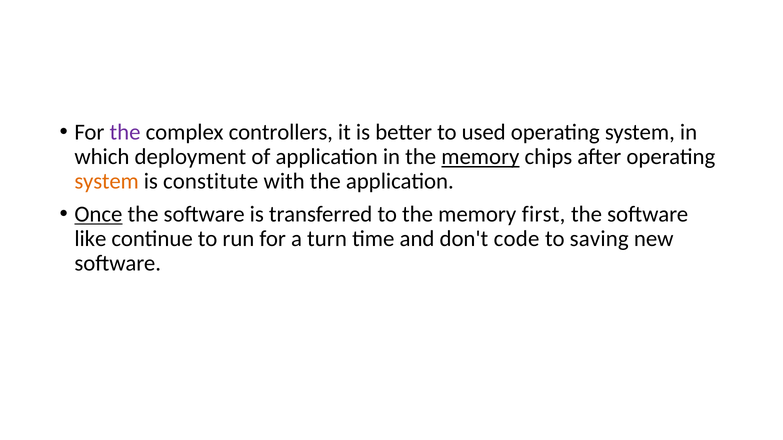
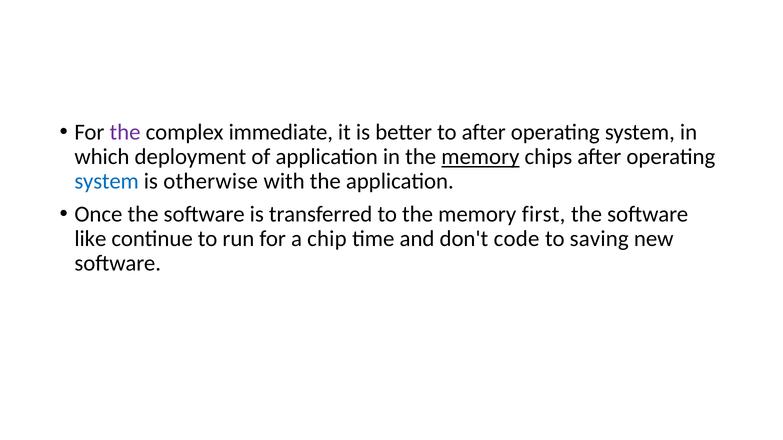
controllers: controllers -> immediate
to used: used -> after
system at (107, 182) colour: orange -> blue
constitute: constitute -> otherwise
Once underline: present -> none
turn: turn -> chip
